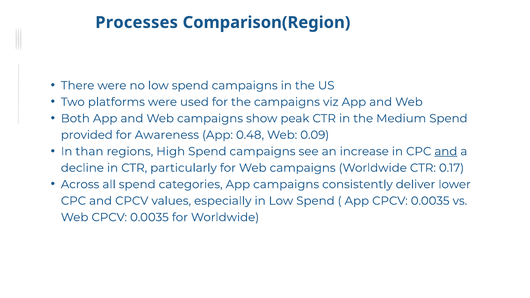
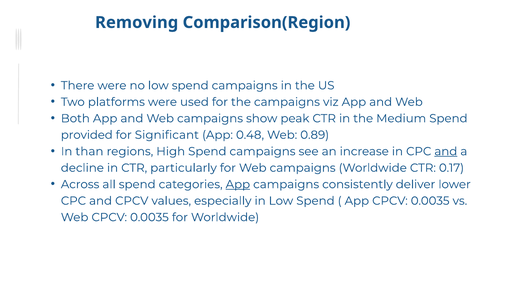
Processes: Processes -> Removing
Awareness: Awareness -> Significant
0.09: 0.09 -> 0.89
App at (238, 184) underline: none -> present
